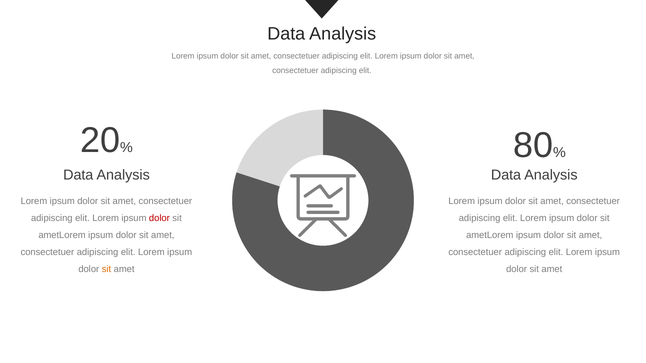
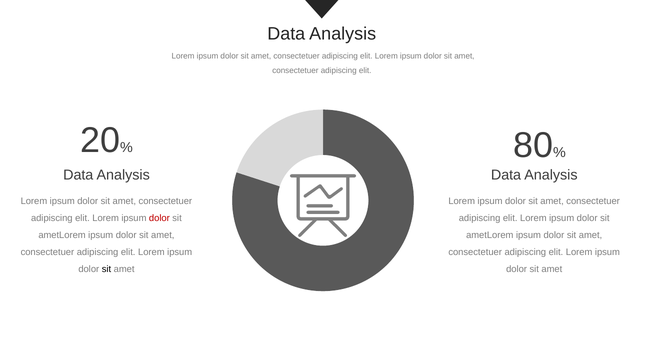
sit at (106, 269) colour: orange -> black
